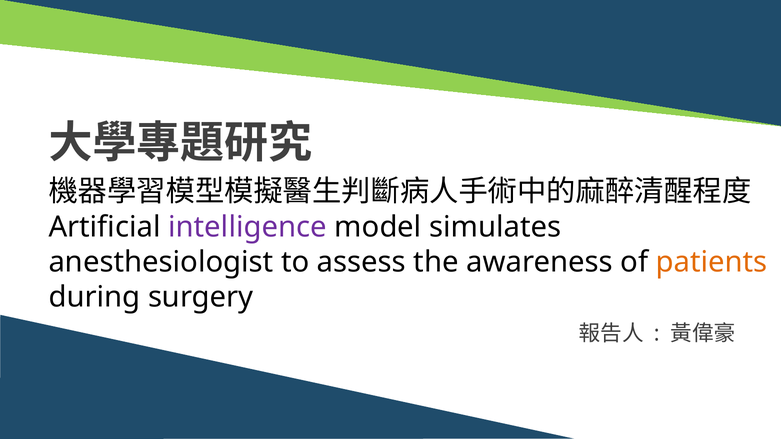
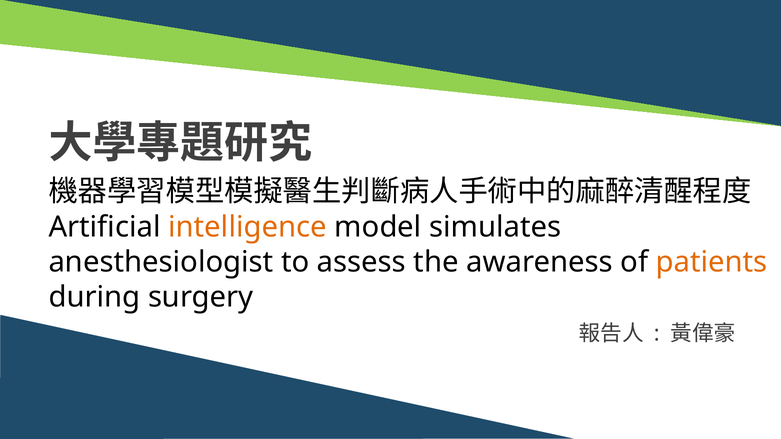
intelligence colour: purple -> orange
